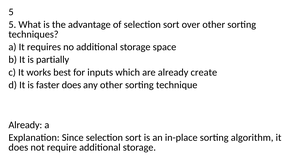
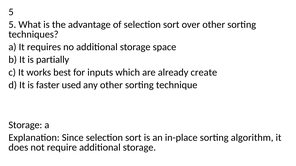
faster does: does -> used
Already at (25, 125): Already -> Storage
